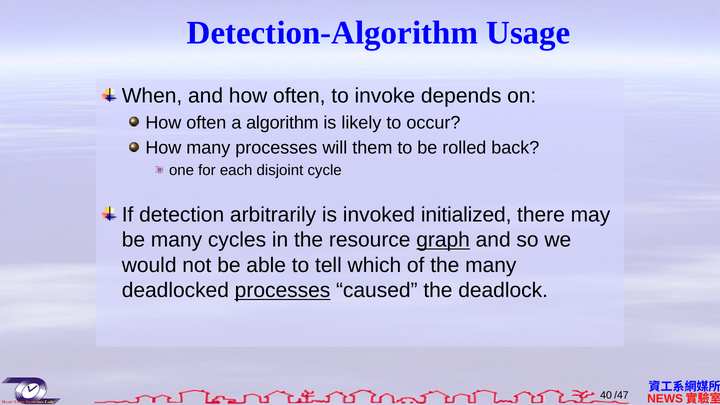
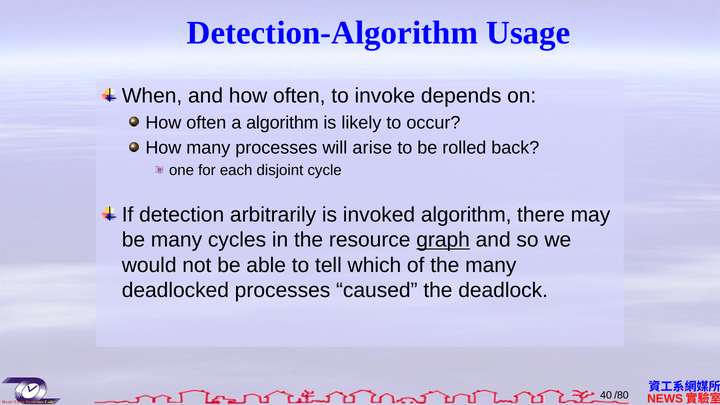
them: them -> arise
invoked initialized: initialized -> algorithm
processes at (283, 290) underline: present -> none
/47: /47 -> /80
